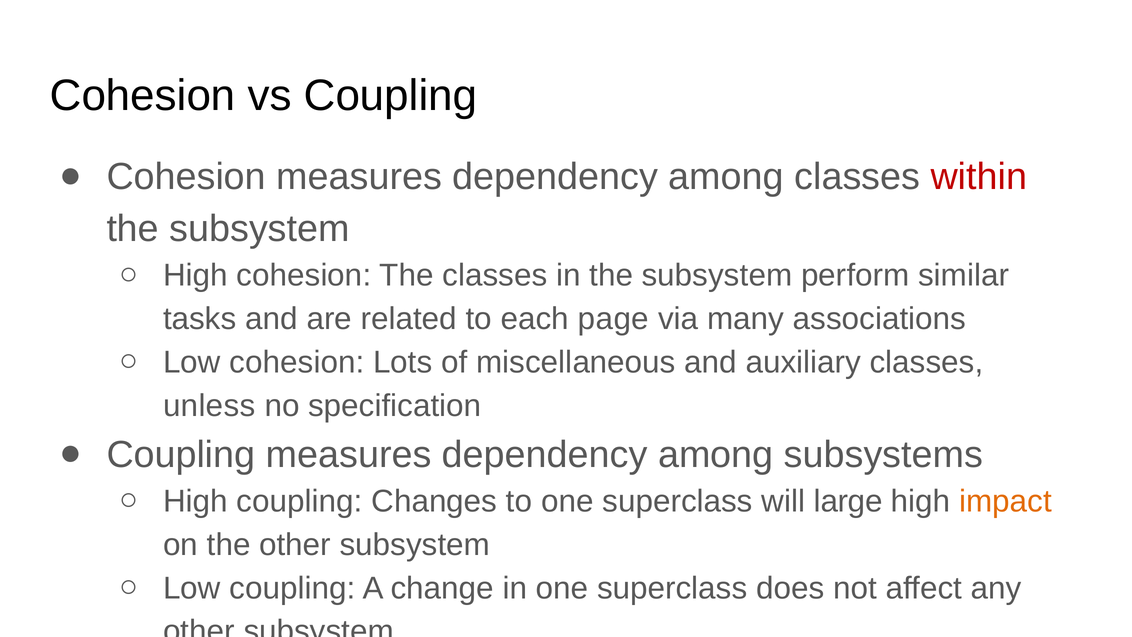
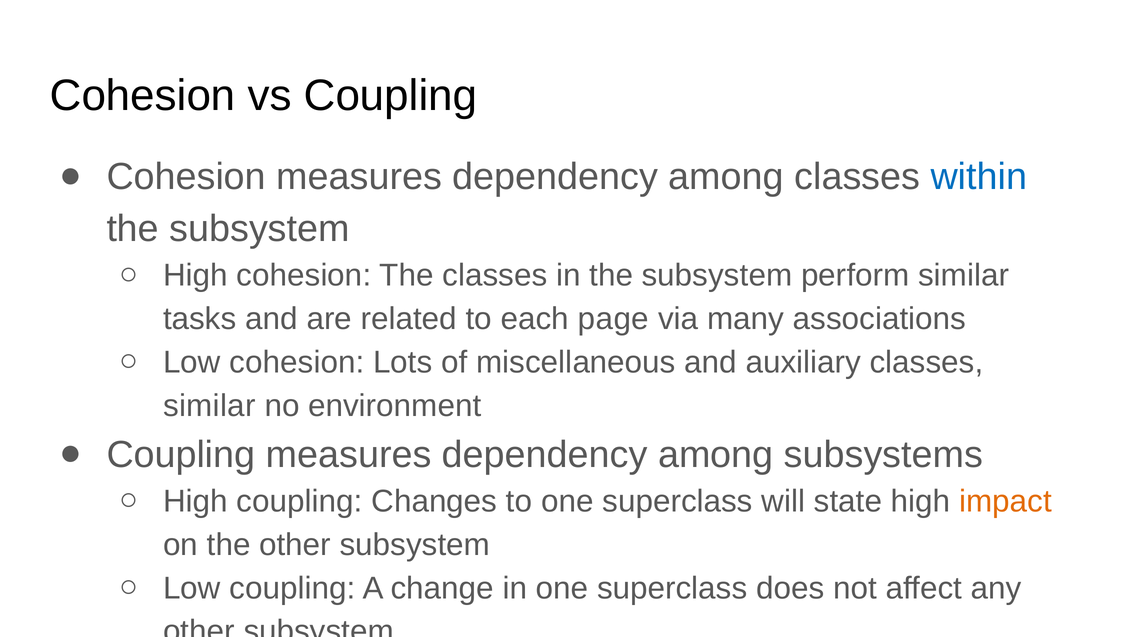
within colour: red -> blue
unless at (209, 406): unless -> similar
specification: specification -> environment
large: large -> state
